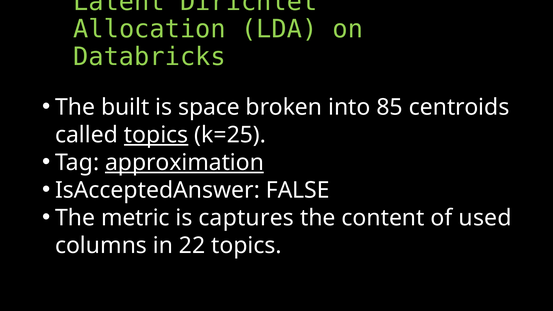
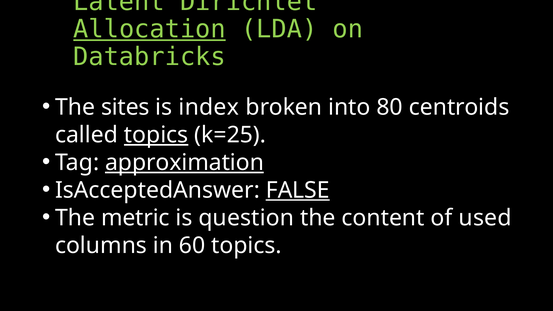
Allocation underline: none -> present
built: built -> sites
space: space -> index
85: 85 -> 80
FALSE underline: none -> present
captures: captures -> question
22: 22 -> 60
